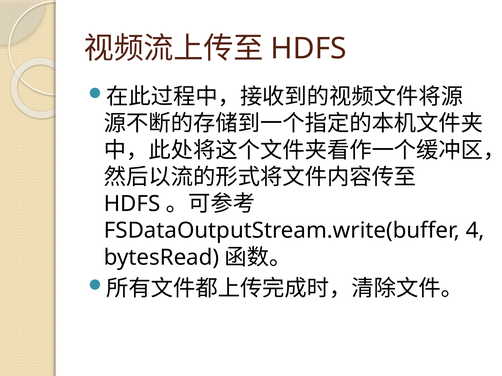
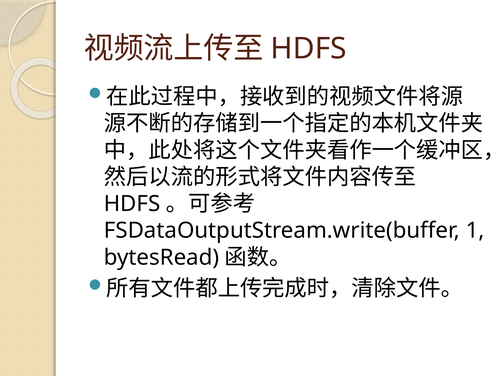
4: 4 -> 1
